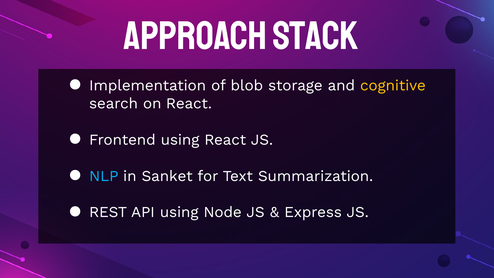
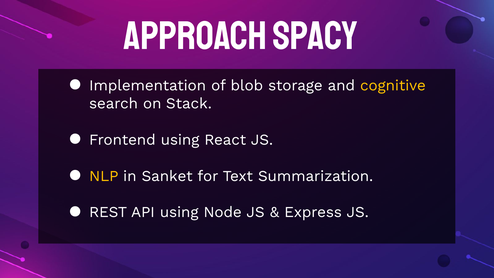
STACK: STACK -> SPACY
on React: React -> Stack
NLP colour: light blue -> yellow
